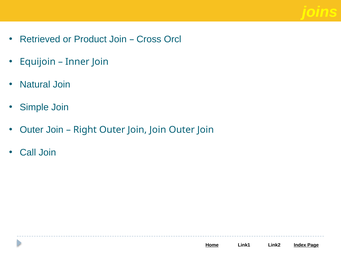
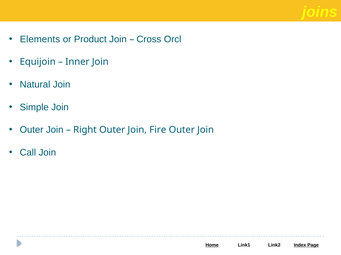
Retrieved: Retrieved -> Elements
Join Join: Join -> Fire
